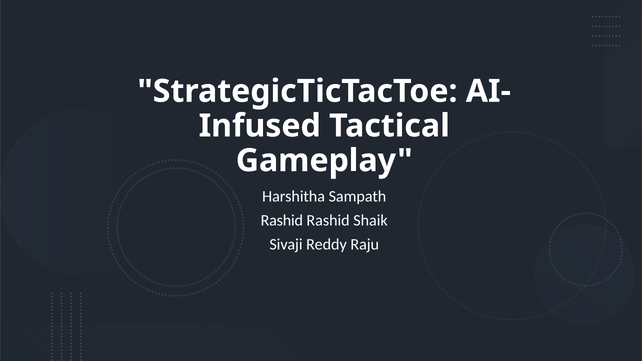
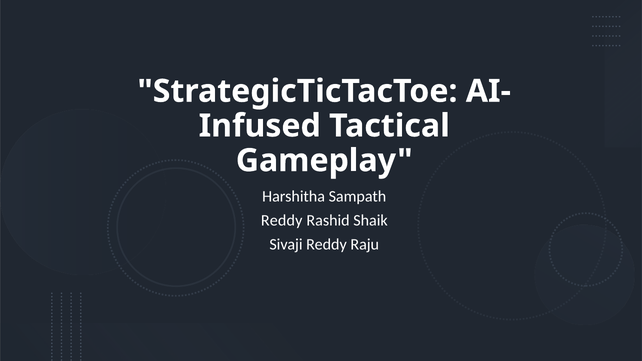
Rashid at (282, 220): Rashid -> Reddy
